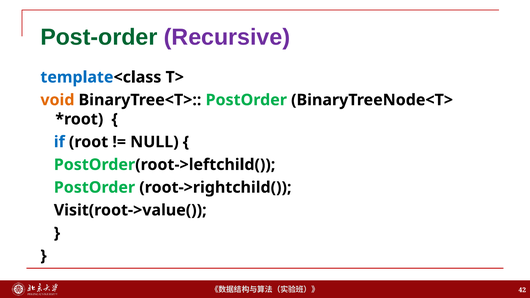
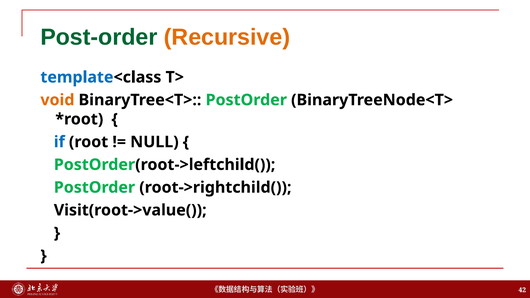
Recursive colour: purple -> orange
